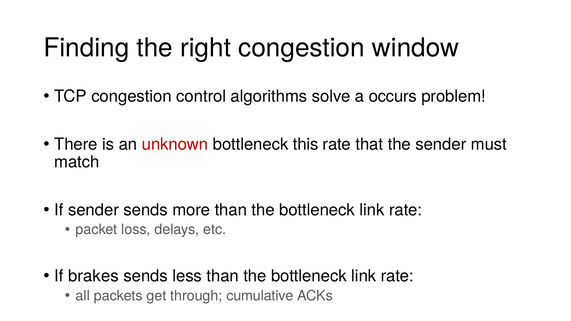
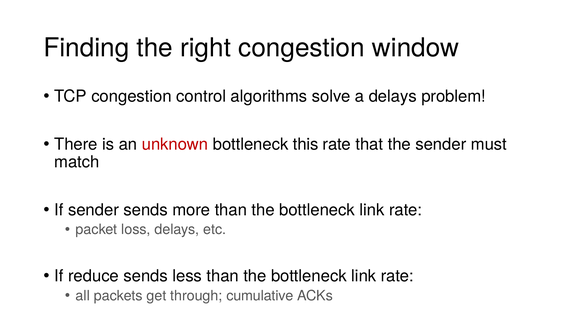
a occurs: occurs -> delays
brakes: brakes -> reduce
